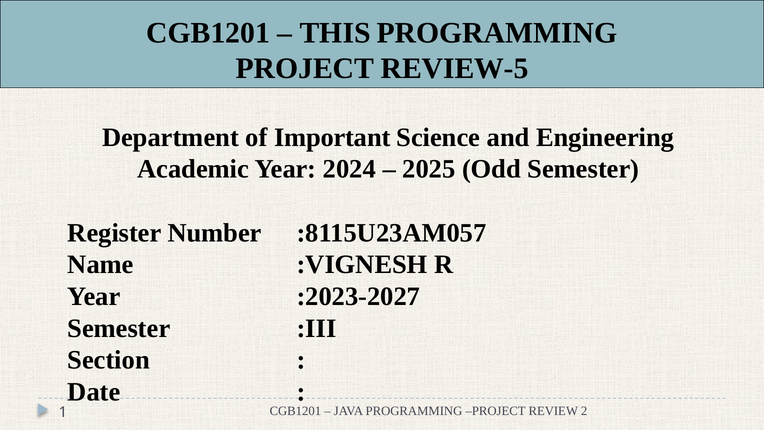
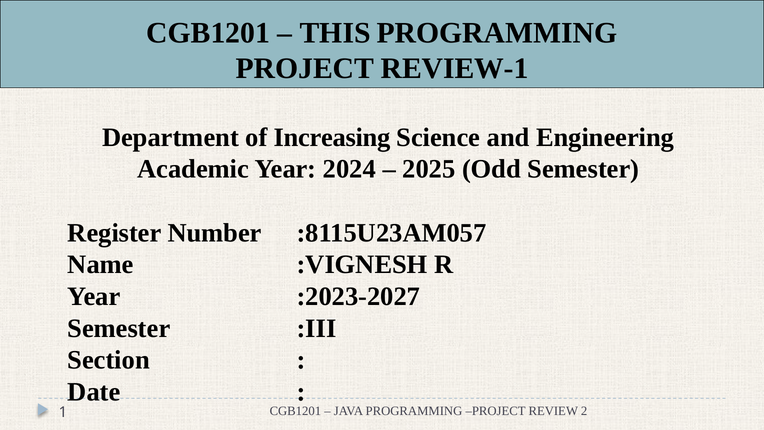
REVIEW-5: REVIEW-5 -> REVIEW-1
Important: Important -> Increasing
